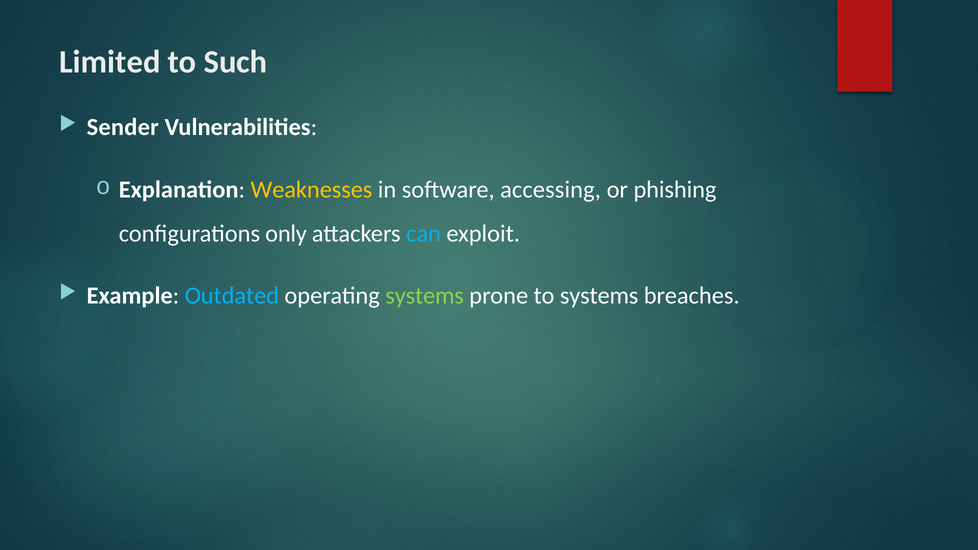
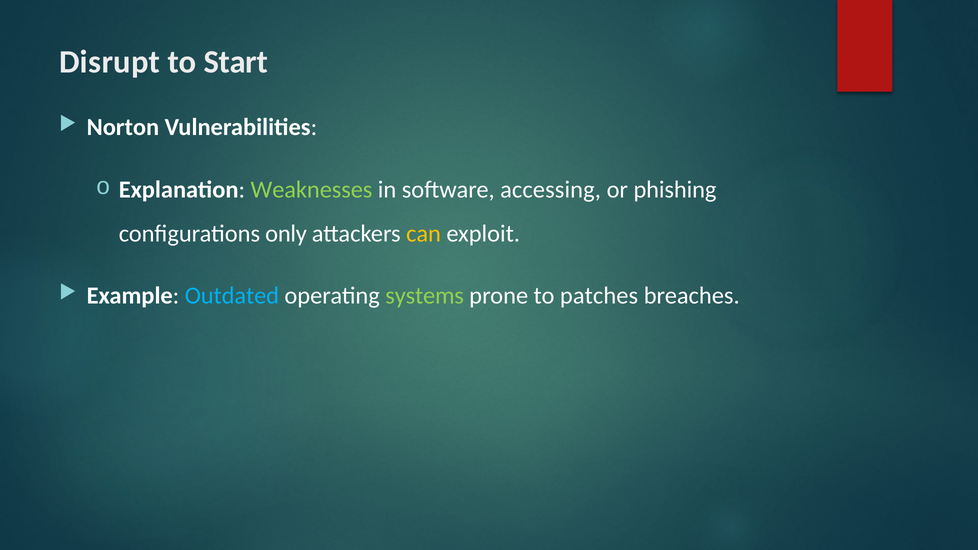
Limited: Limited -> Disrupt
Such: Such -> Start
Sender: Sender -> Norton
Weaknesses colour: yellow -> light green
can colour: light blue -> yellow
to systems: systems -> patches
